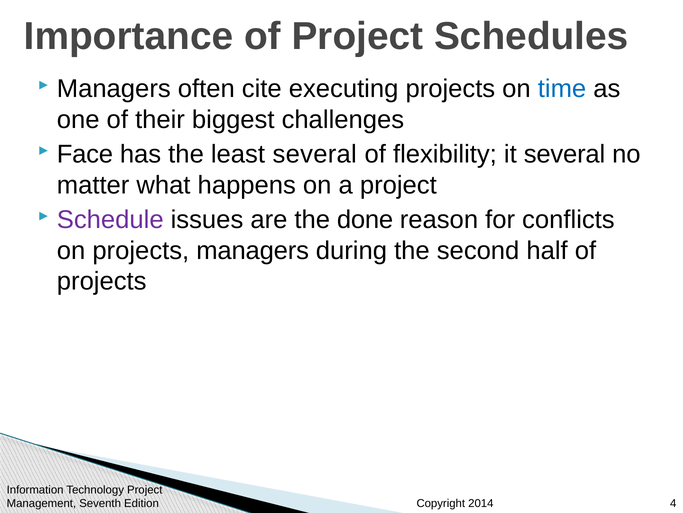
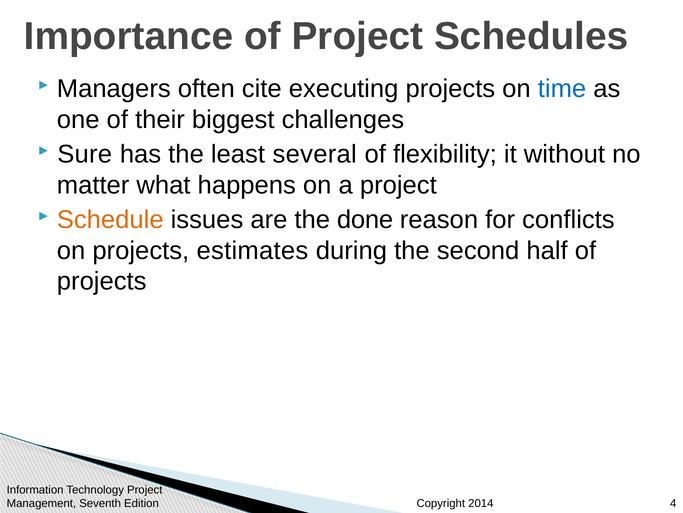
Face: Face -> Sure
it several: several -> without
Schedule colour: purple -> orange
projects managers: managers -> estimates
